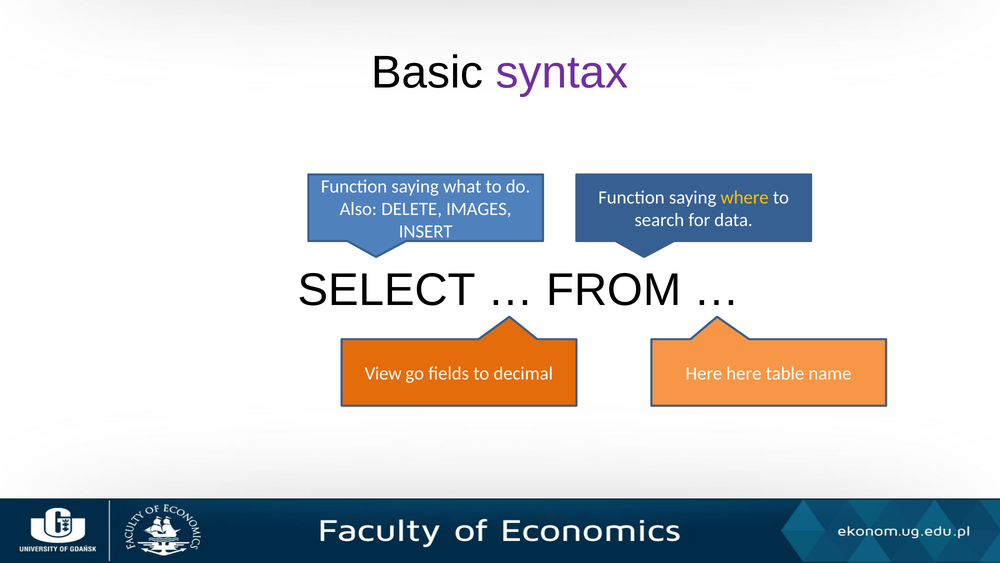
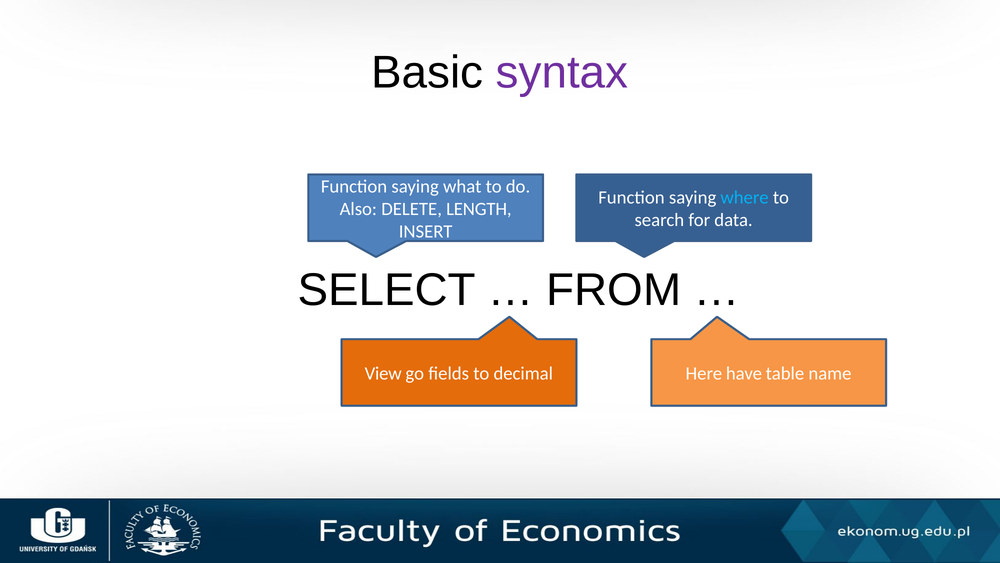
where colour: yellow -> light blue
IMAGES: IMAGES -> LENGTH
Here here: here -> have
